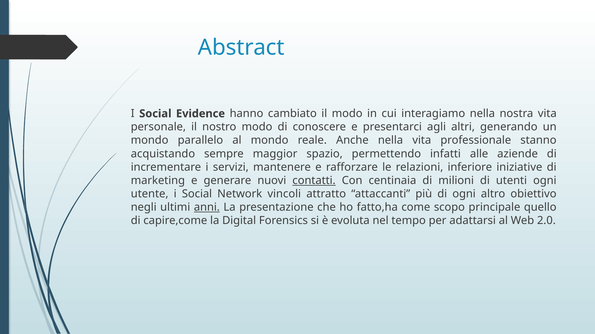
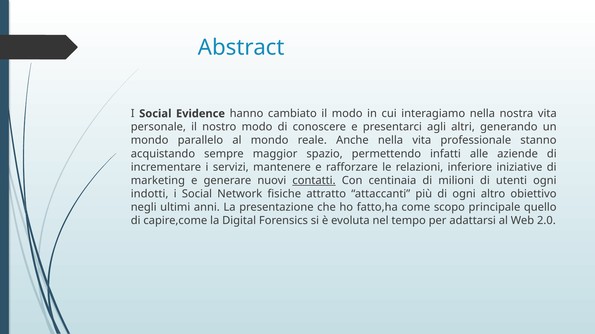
utente: utente -> indotti
vincoli: vincoli -> fisiche
anni underline: present -> none
